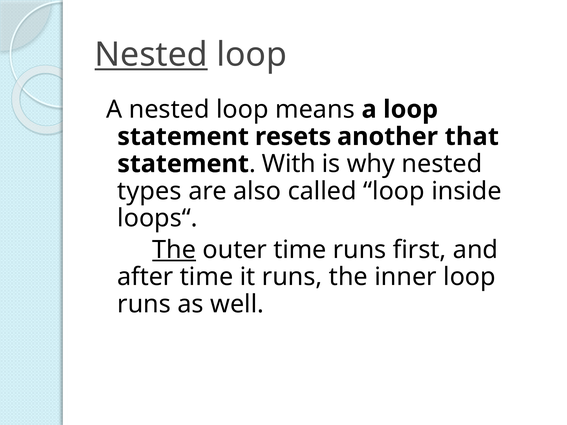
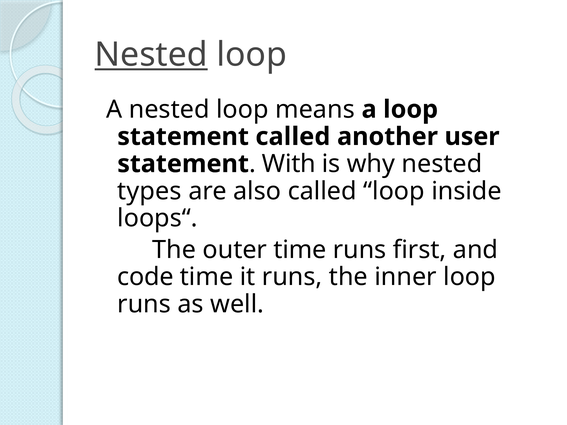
statement resets: resets -> called
that: that -> user
The at (174, 250) underline: present -> none
after: after -> code
